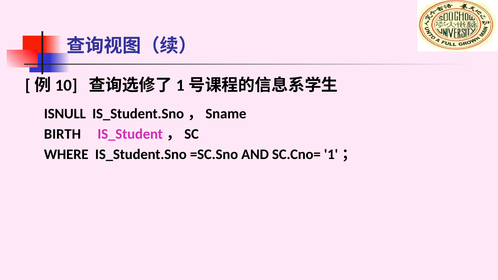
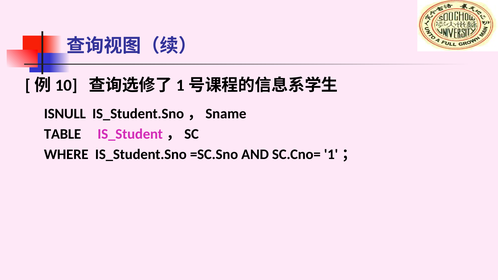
BIRTH: BIRTH -> TABLE
